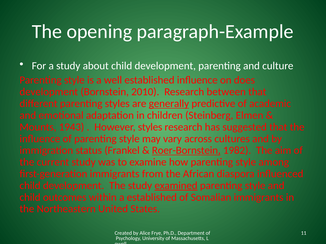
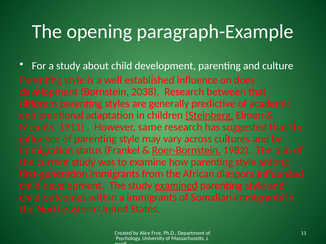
2010: 2010 -> 2038
generally underline: present -> none
Steinberg underline: none -> present
1943: 1943 -> 1911
However styles: styles -> same
a established: established -> immigrants
